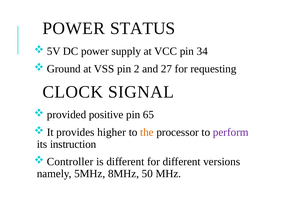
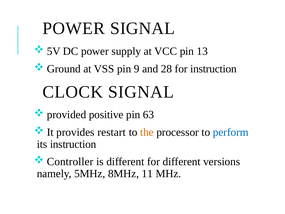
POWER STATUS: STATUS -> SIGNAL
34: 34 -> 13
2: 2 -> 9
27: 27 -> 28
for requesting: requesting -> instruction
65: 65 -> 63
higher: higher -> restart
perform colour: purple -> blue
50: 50 -> 11
